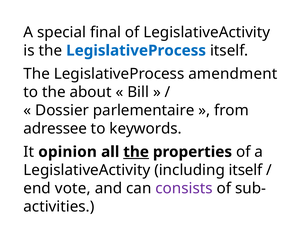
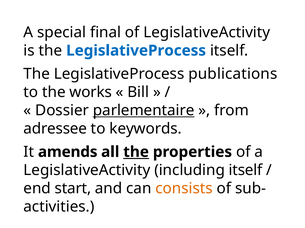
amendment: amendment -> publications
about: about -> works
parlementaire underline: none -> present
opinion: opinion -> amends
vote: vote -> start
consists colour: purple -> orange
